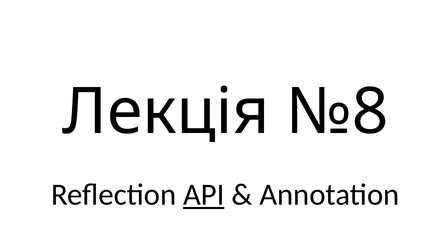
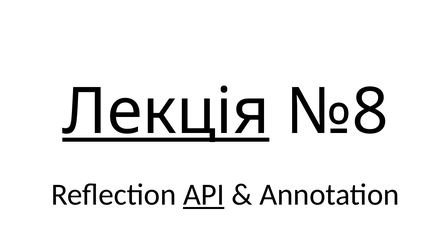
Лекція underline: none -> present
